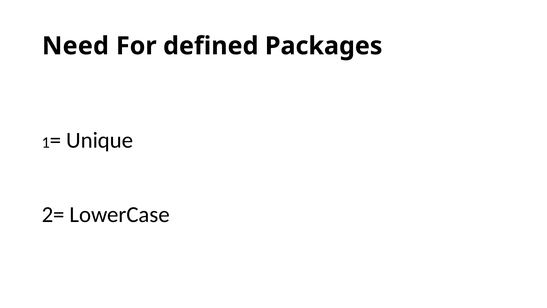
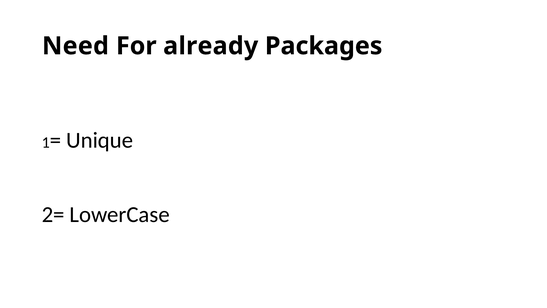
defined: defined -> already
